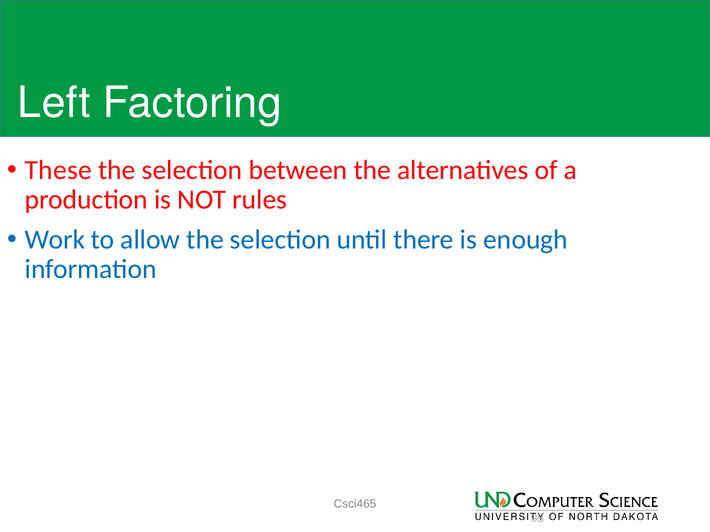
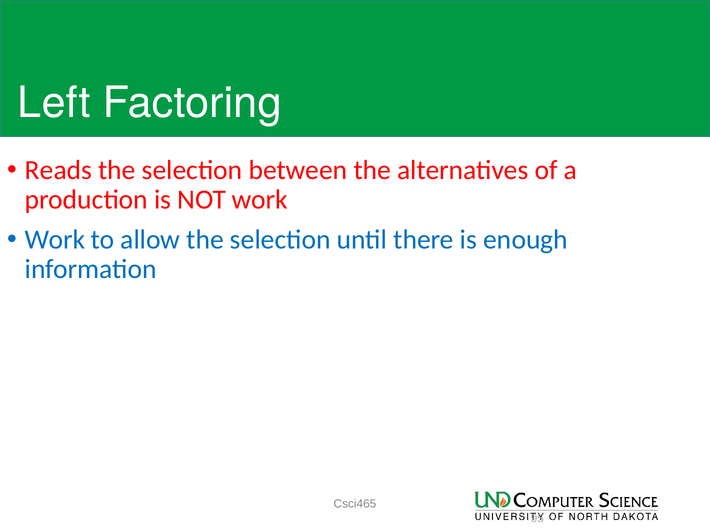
These: These -> Reads
NOT rules: rules -> work
